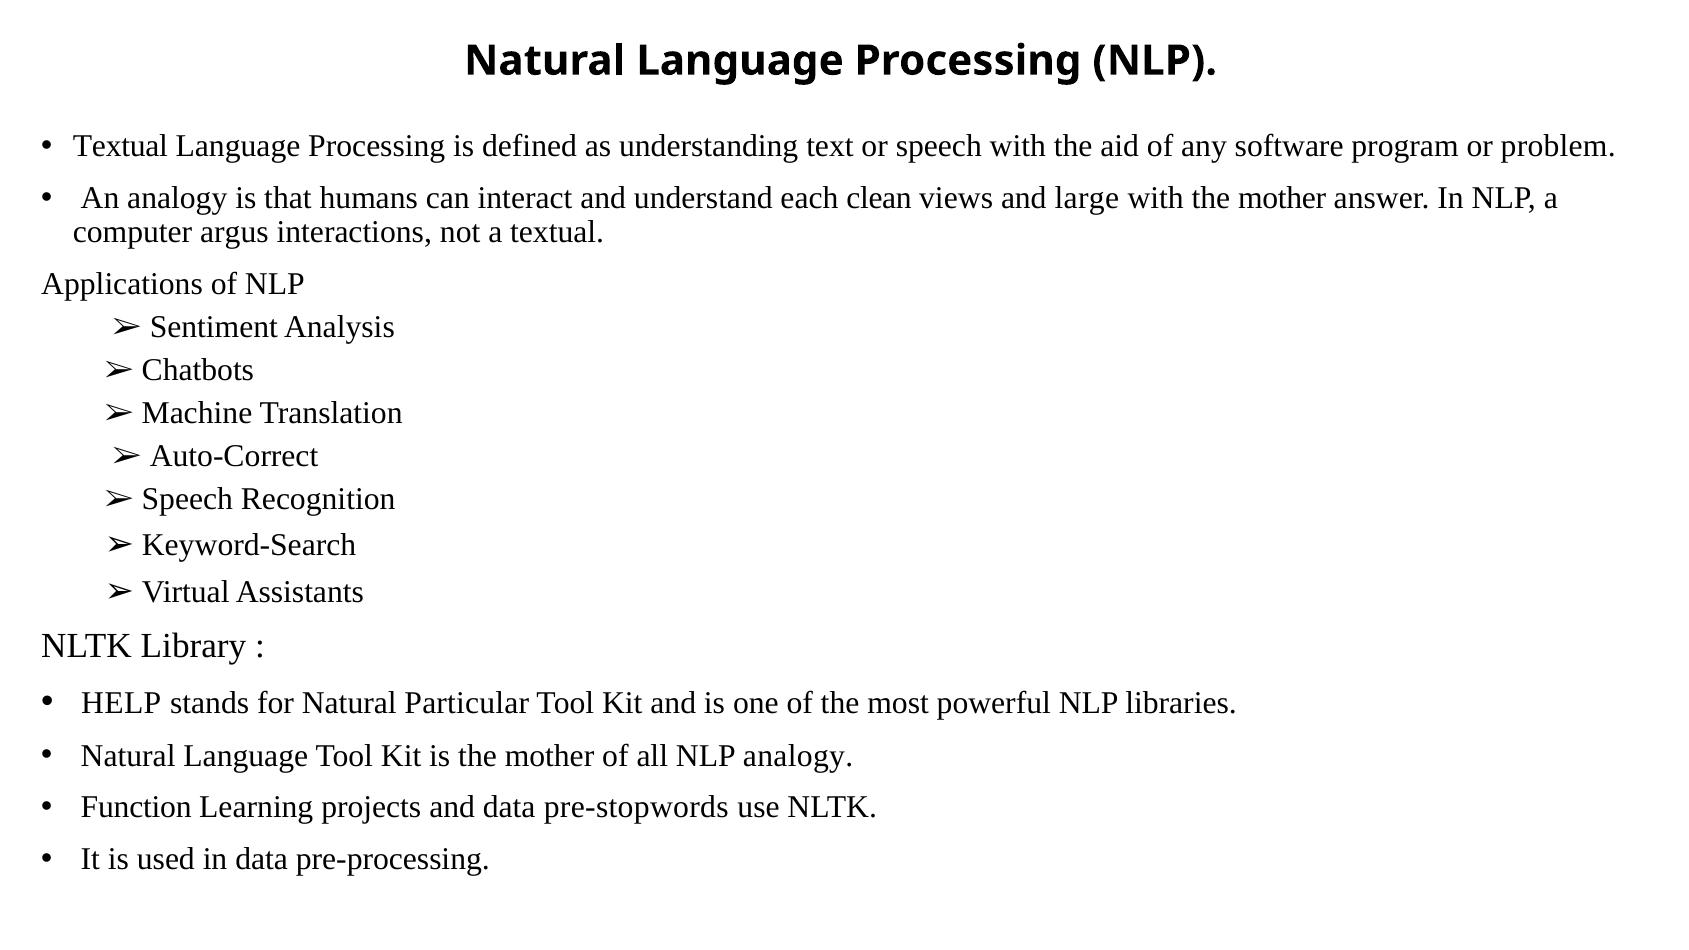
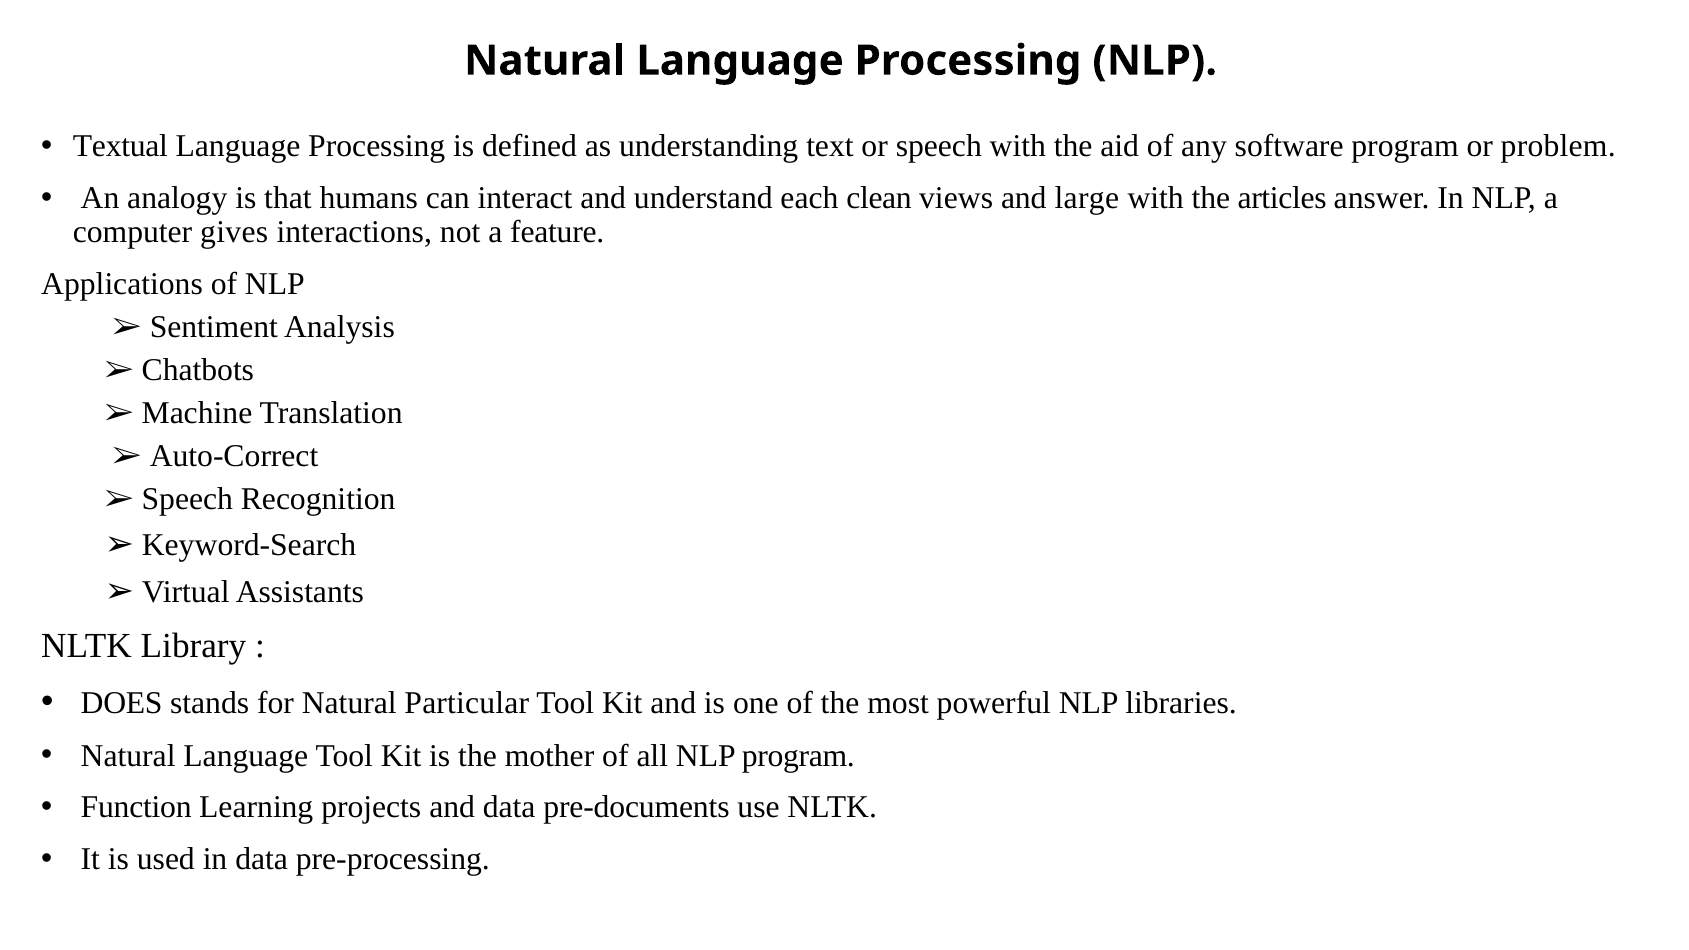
with the mother: mother -> articles
argus: argus -> gives
a textual: textual -> feature
HELP: HELP -> DOES
NLP analogy: analogy -> program
pre-stopwords: pre-stopwords -> pre-documents
